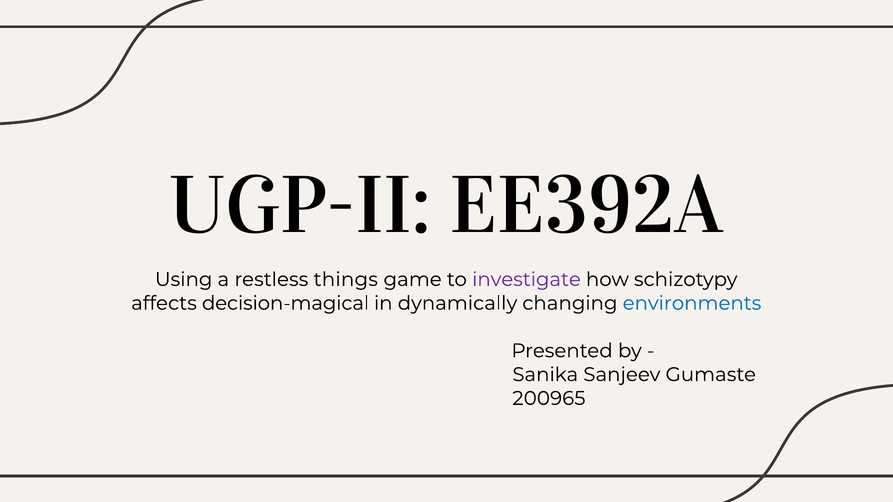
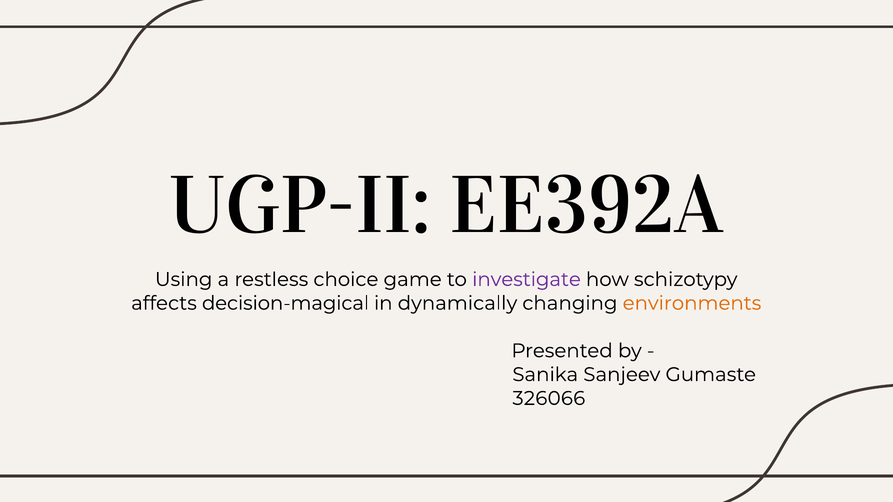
things: things -> choice
environments colour: blue -> orange
200965: 200965 -> 326066
